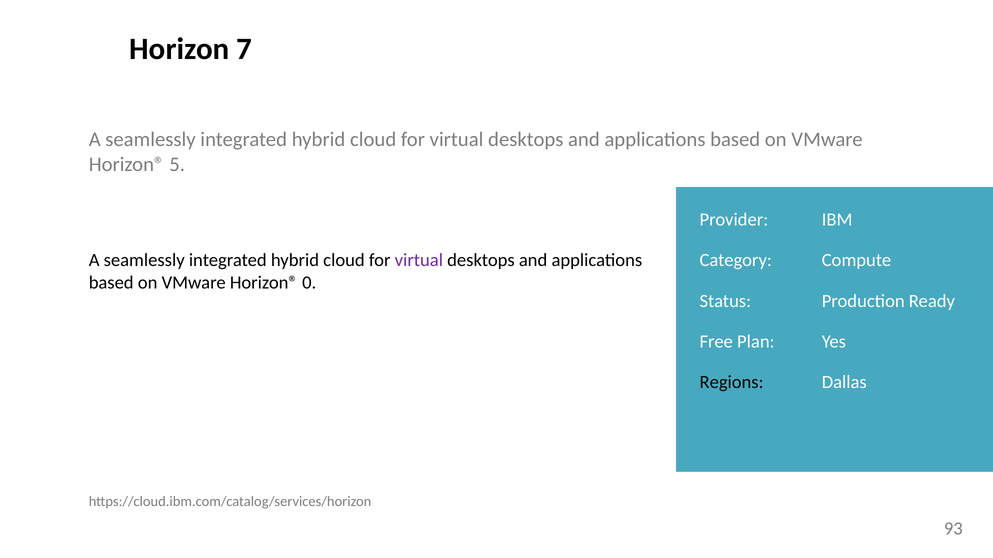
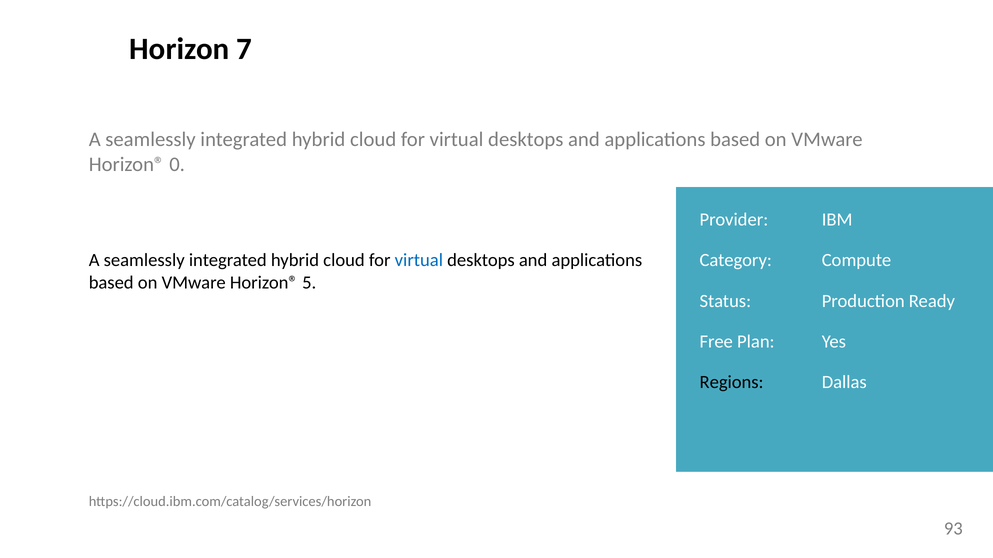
5: 5 -> 0
virtual at (419, 260) colour: purple -> blue
0: 0 -> 5
